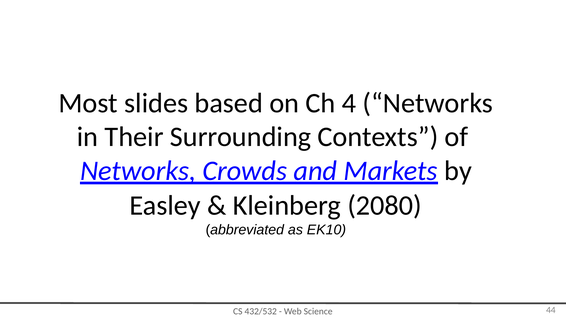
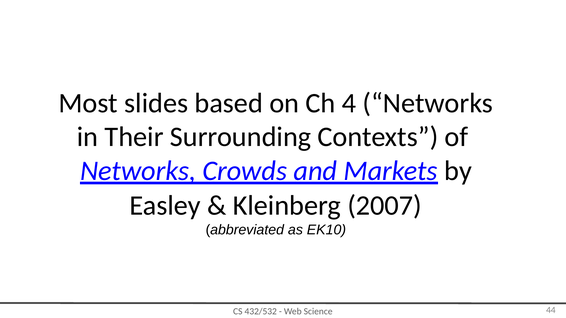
2080: 2080 -> 2007
